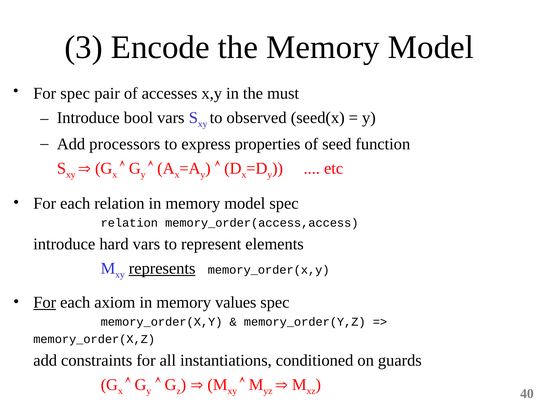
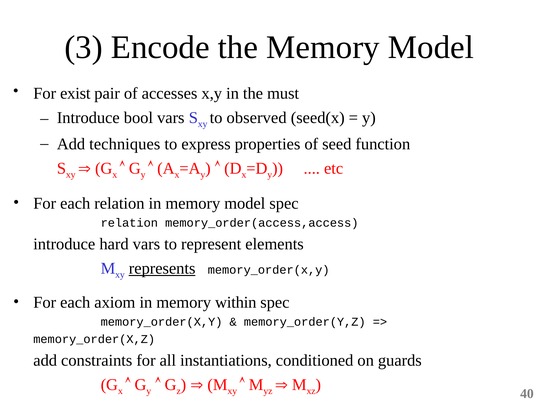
For spec: spec -> exist
processors: processors -> techniques
For at (45, 303) underline: present -> none
values: values -> within
